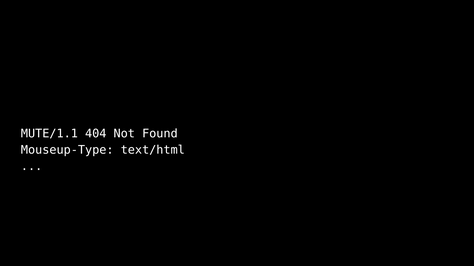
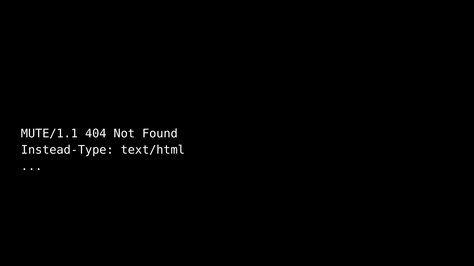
Mouseup-Type: Mouseup-Type -> Instead-Type
